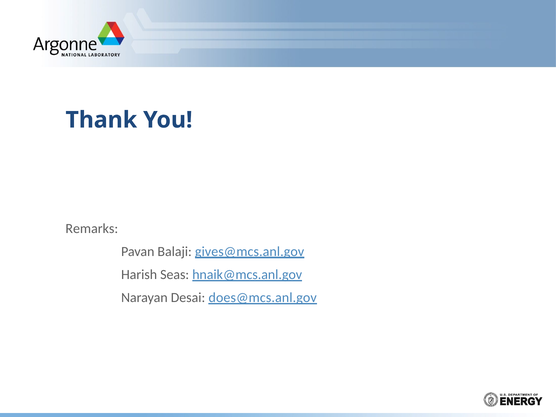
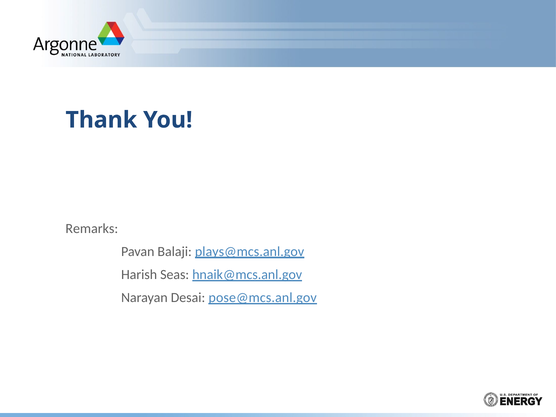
gives@mcs.anl.gov: gives@mcs.anl.gov -> plays@mcs.anl.gov
does@mcs.anl.gov: does@mcs.anl.gov -> pose@mcs.anl.gov
